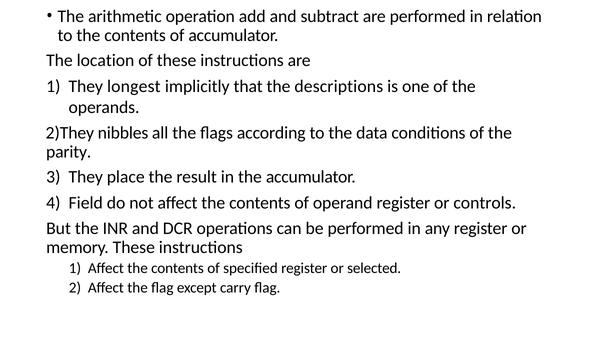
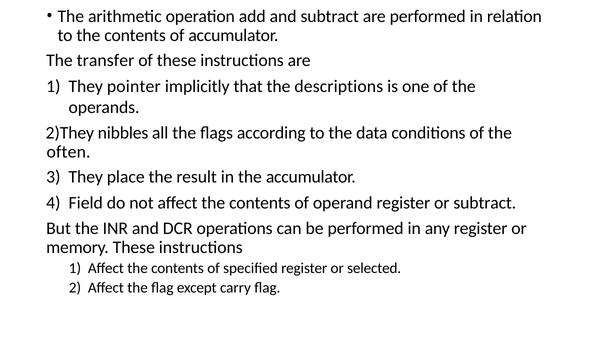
location: location -> transfer
longest: longest -> pointer
parity: parity -> often
or controls: controls -> subtract
